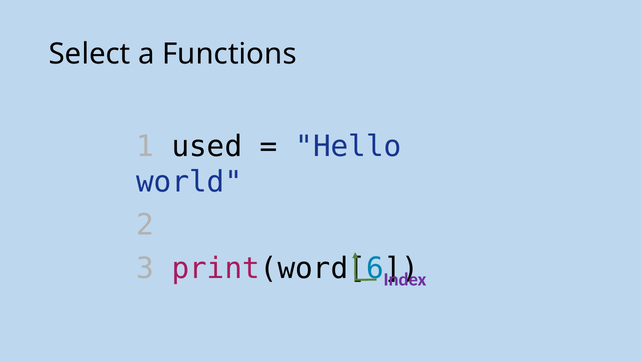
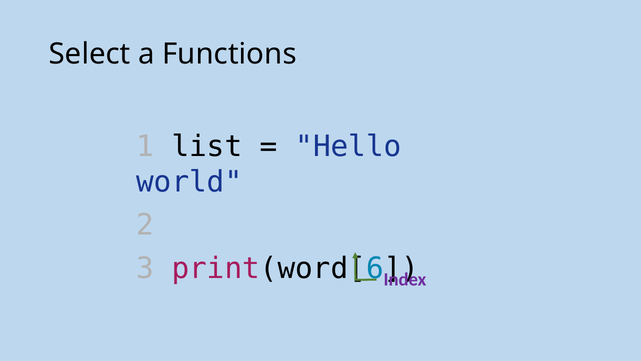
used: used -> list
